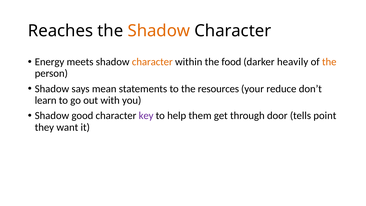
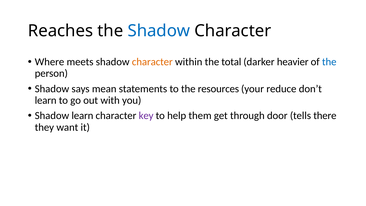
Shadow at (159, 31) colour: orange -> blue
Energy: Energy -> Where
food: food -> total
heavily: heavily -> heavier
the at (329, 62) colour: orange -> blue
Shadow good: good -> learn
point: point -> there
